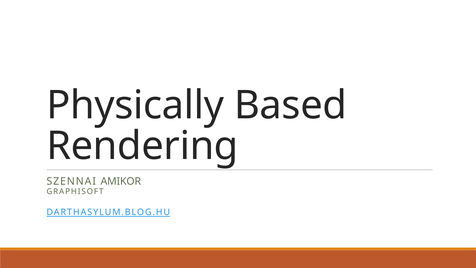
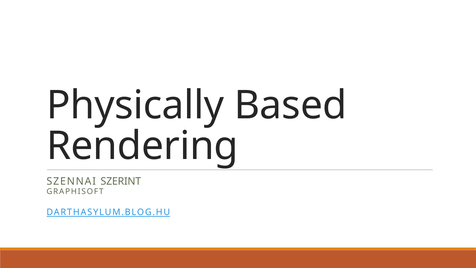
AMIKOR: AMIKOR -> SZERINT
